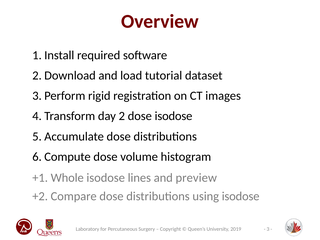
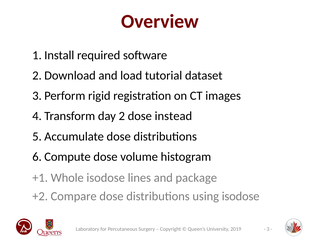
dose isodose: isodose -> instead
preview: preview -> package
